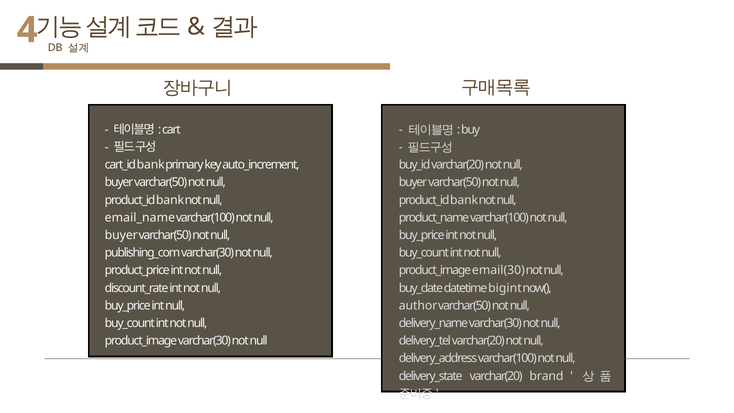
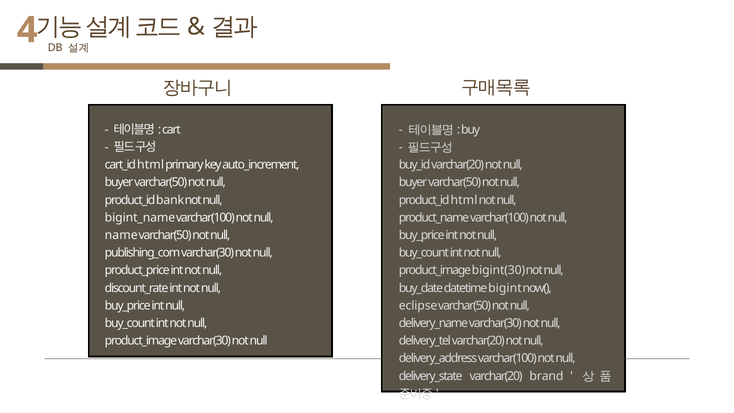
cart_id bank: bank -> html
bank at (464, 200): bank -> html
email_name: email_name -> bigint_name
buyer at (121, 235): buyer -> name
email(30: email(30 -> bigint(30
author: author -> eclipse
